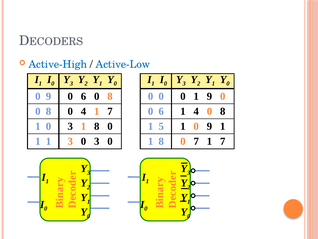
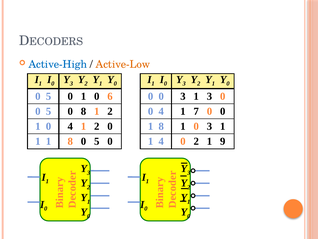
Active-Low colour: blue -> orange
9 at (48, 96): 9 -> 5
6 at (84, 96): 6 -> 1
8 at (110, 96): 8 -> 6
0 at (183, 96): 0 -> 3
1 9: 9 -> 3
8 at (48, 111): 8 -> 5
0 4: 4 -> 8
7 at (110, 111): 7 -> 2
6 at (161, 111): 6 -> 4
1 4: 4 -> 7
8 at (223, 111): 8 -> 0
1 0 3: 3 -> 4
8 at (97, 126): 8 -> 2
5 at (161, 126): 5 -> 8
1 0 9: 9 -> 3
1 1 3: 3 -> 8
3 at (97, 141): 3 -> 5
8 at (161, 141): 8 -> 4
0 7: 7 -> 2
7 at (223, 141): 7 -> 9
